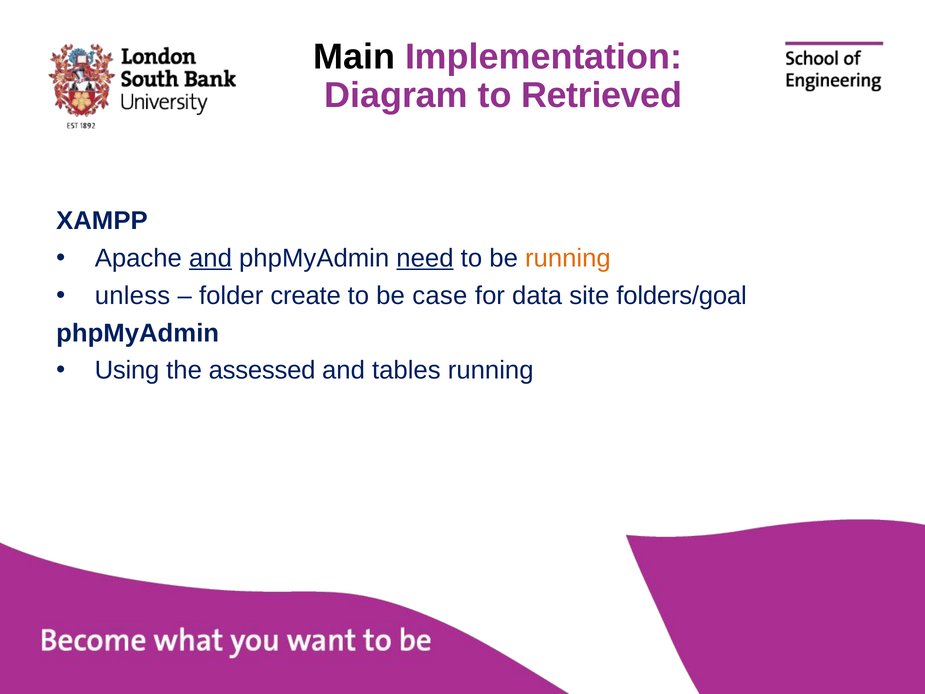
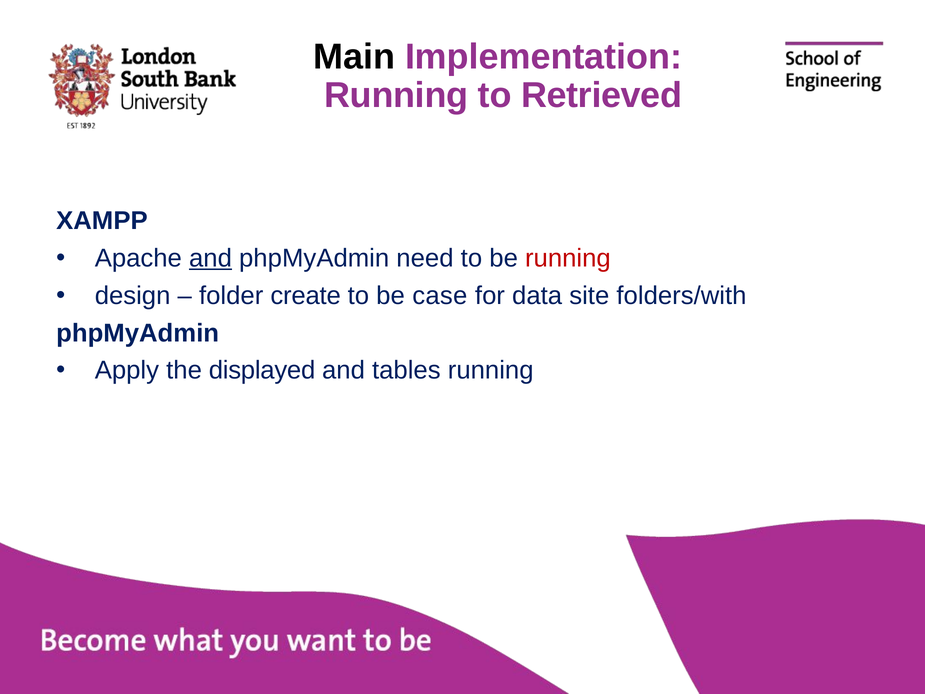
Diagram at (396, 96): Diagram -> Running
need underline: present -> none
running at (568, 258) colour: orange -> red
unless: unless -> design
folders/goal: folders/goal -> folders/with
Using: Using -> Apply
assessed: assessed -> displayed
